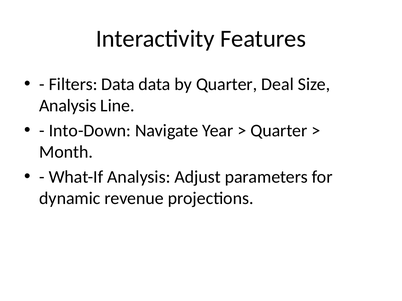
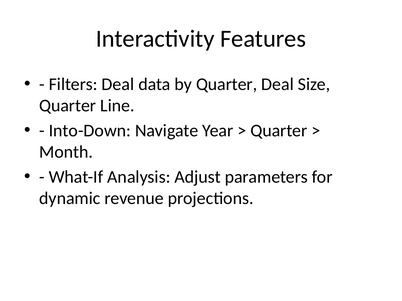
Filters Data: Data -> Deal
Analysis at (68, 106): Analysis -> Quarter
